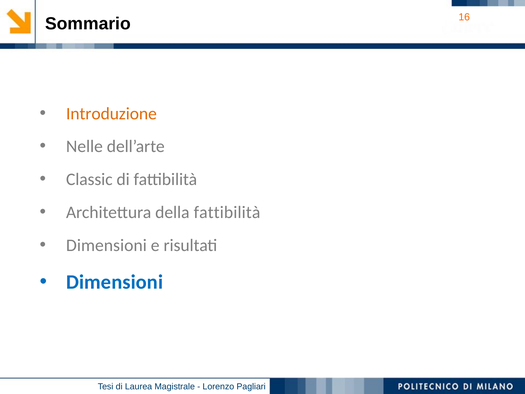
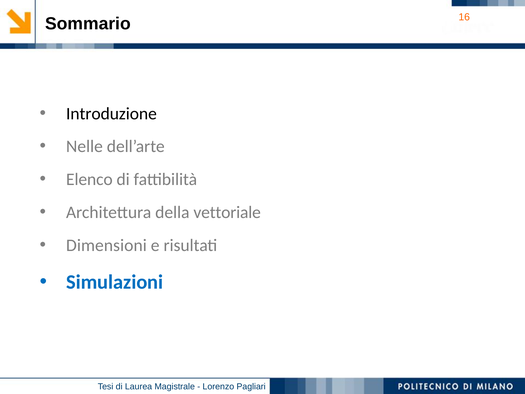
Introduzione colour: orange -> black
Classic: Classic -> Elenco
della fattibilità: fattibilità -> vettoriale
Dimensioni at (115, 282): Dimensioni -> Simulazioni
